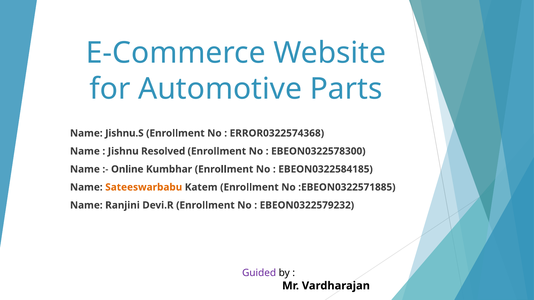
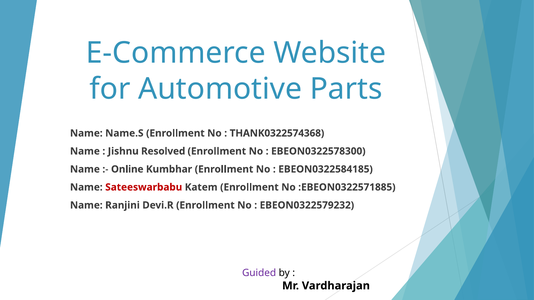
Jishnu.S: Jishnu.S -> Name.S
ERROR0322574368: ERROR0322574368 -> THANK0322574368
Sateeswarbabu colour: orange -> red
